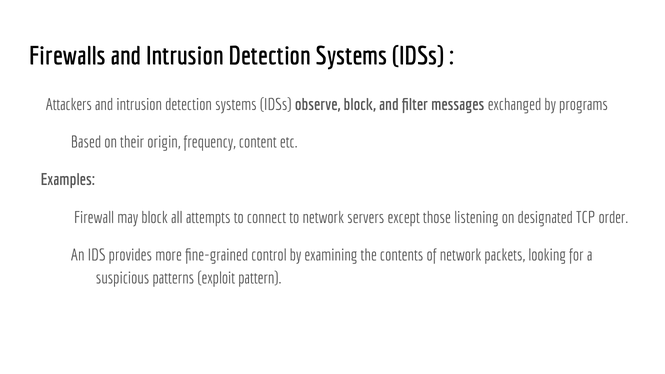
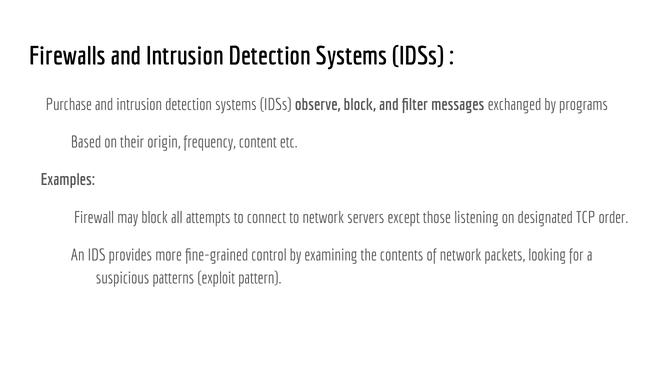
Attackers: Attackers -> Purchase
